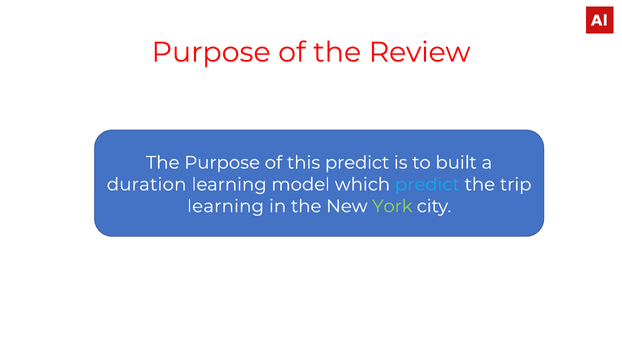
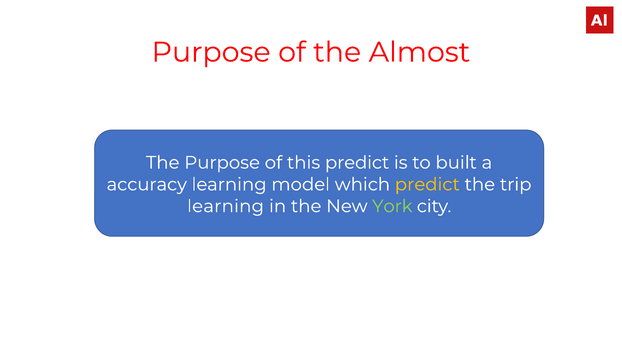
Review: Review -> Almost
duration: duration -> accuracy
predict at (427, 184) colour: light blue -> yellow
